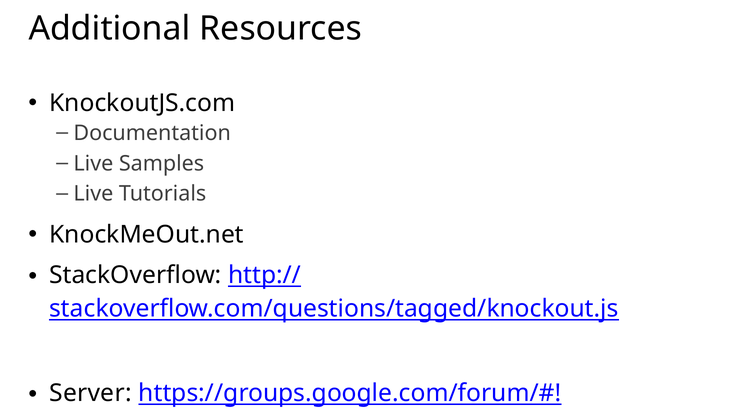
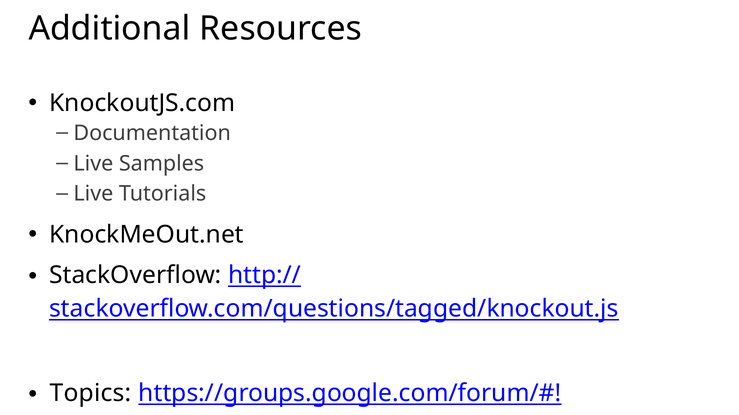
Server: Server -> Topics
